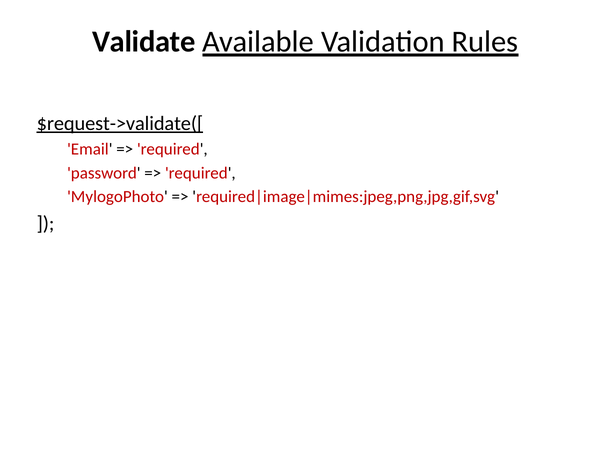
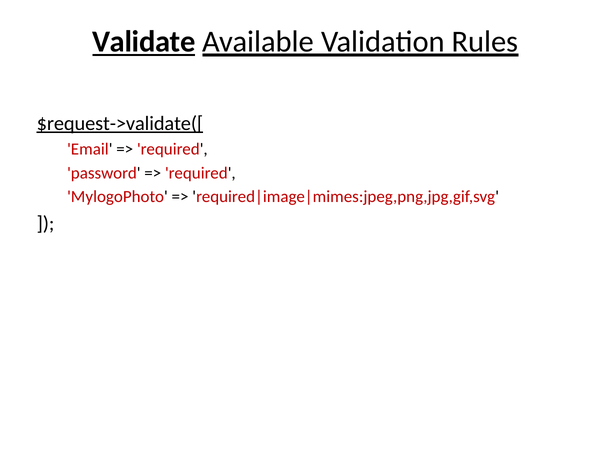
Validate underline: none -> present
